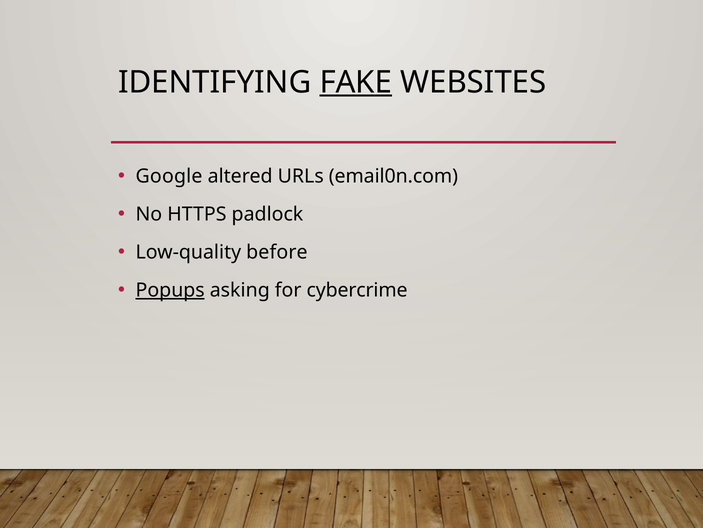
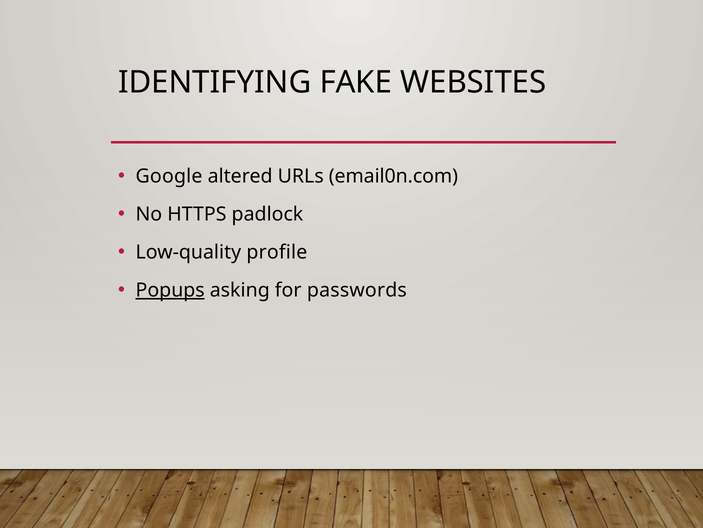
FAKE underline: present -> none
before: before -> profile
cybercrime: cybercrime -> passwords
